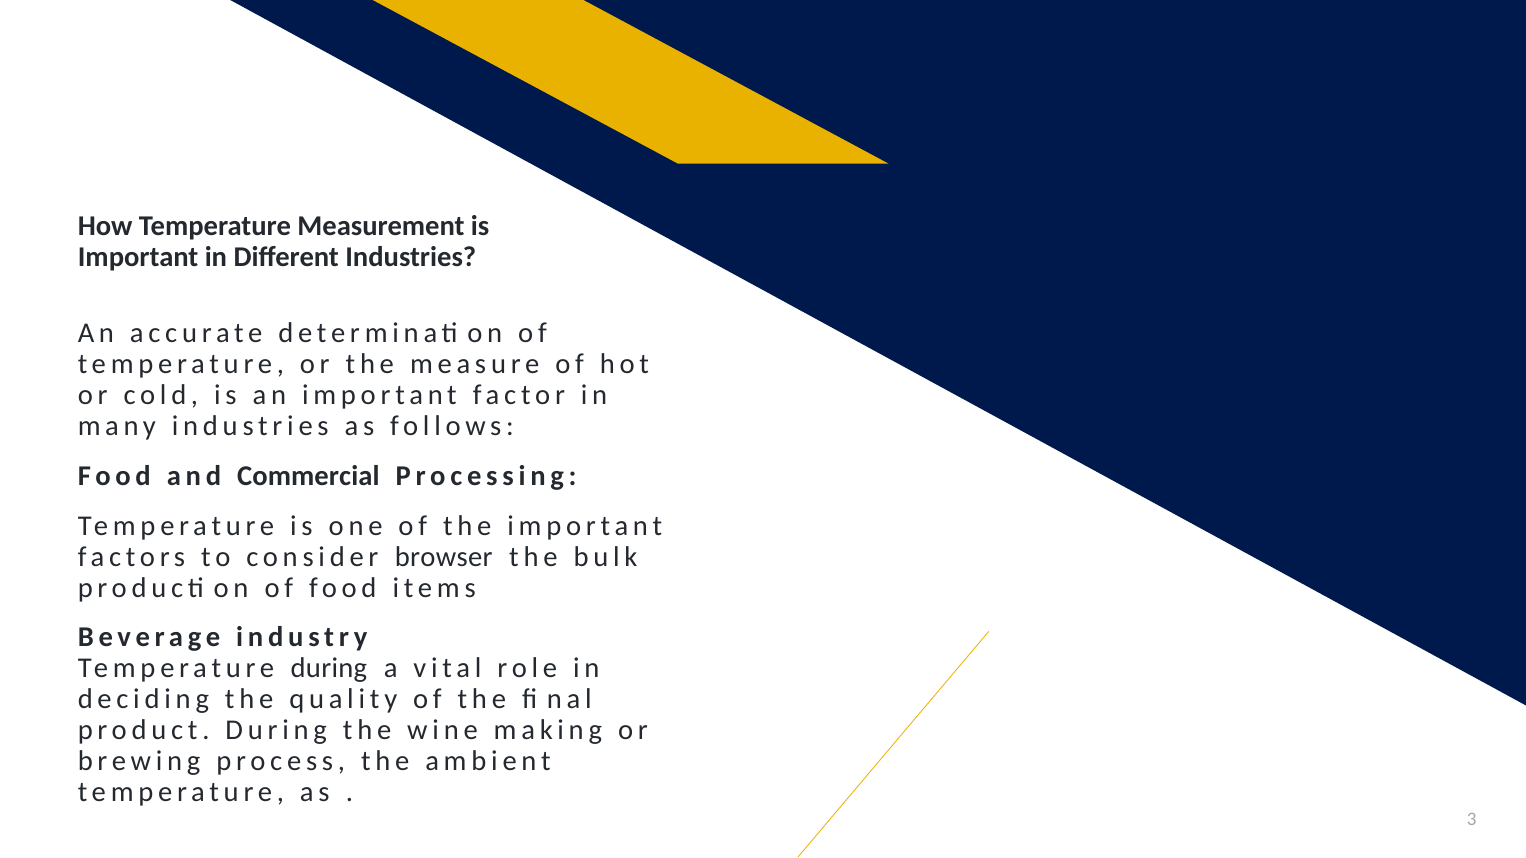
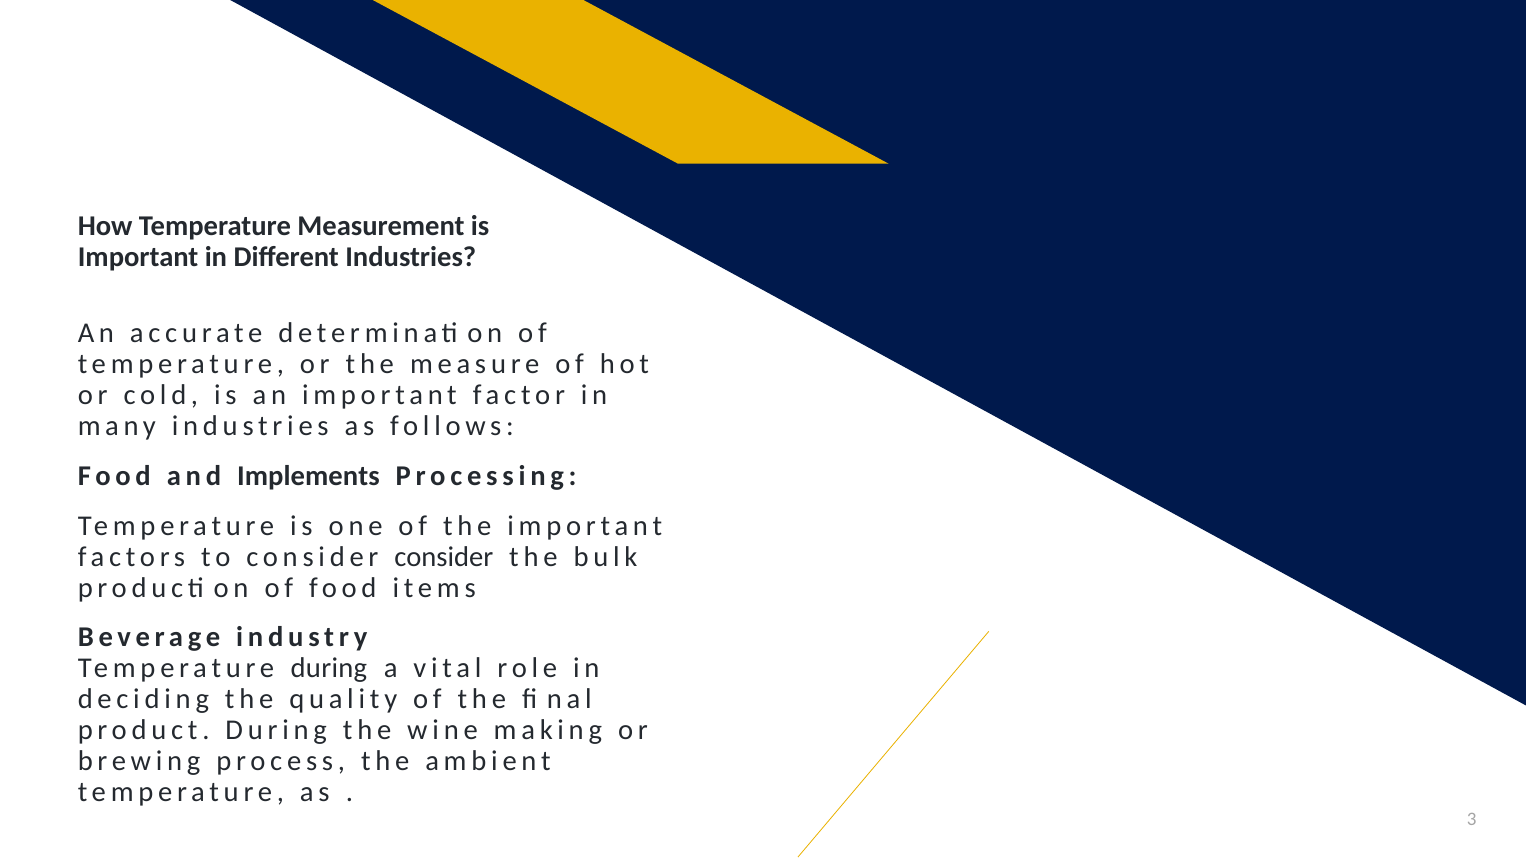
Commercial: Commercial -> Implements
consider browser: browser -> consider
